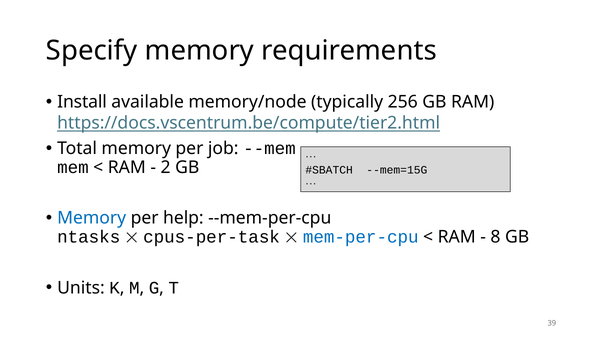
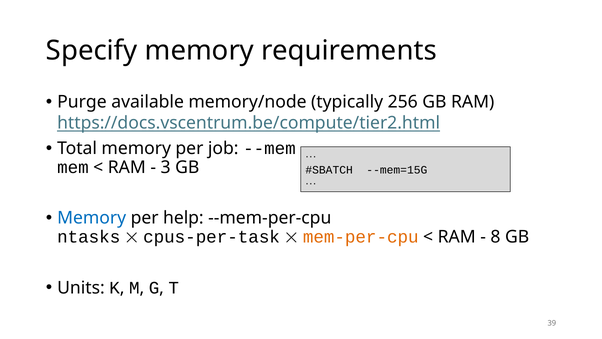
Install: Install -> Purge
2: 2 -> 3
mem-per-cpu colour: blue -> orange
